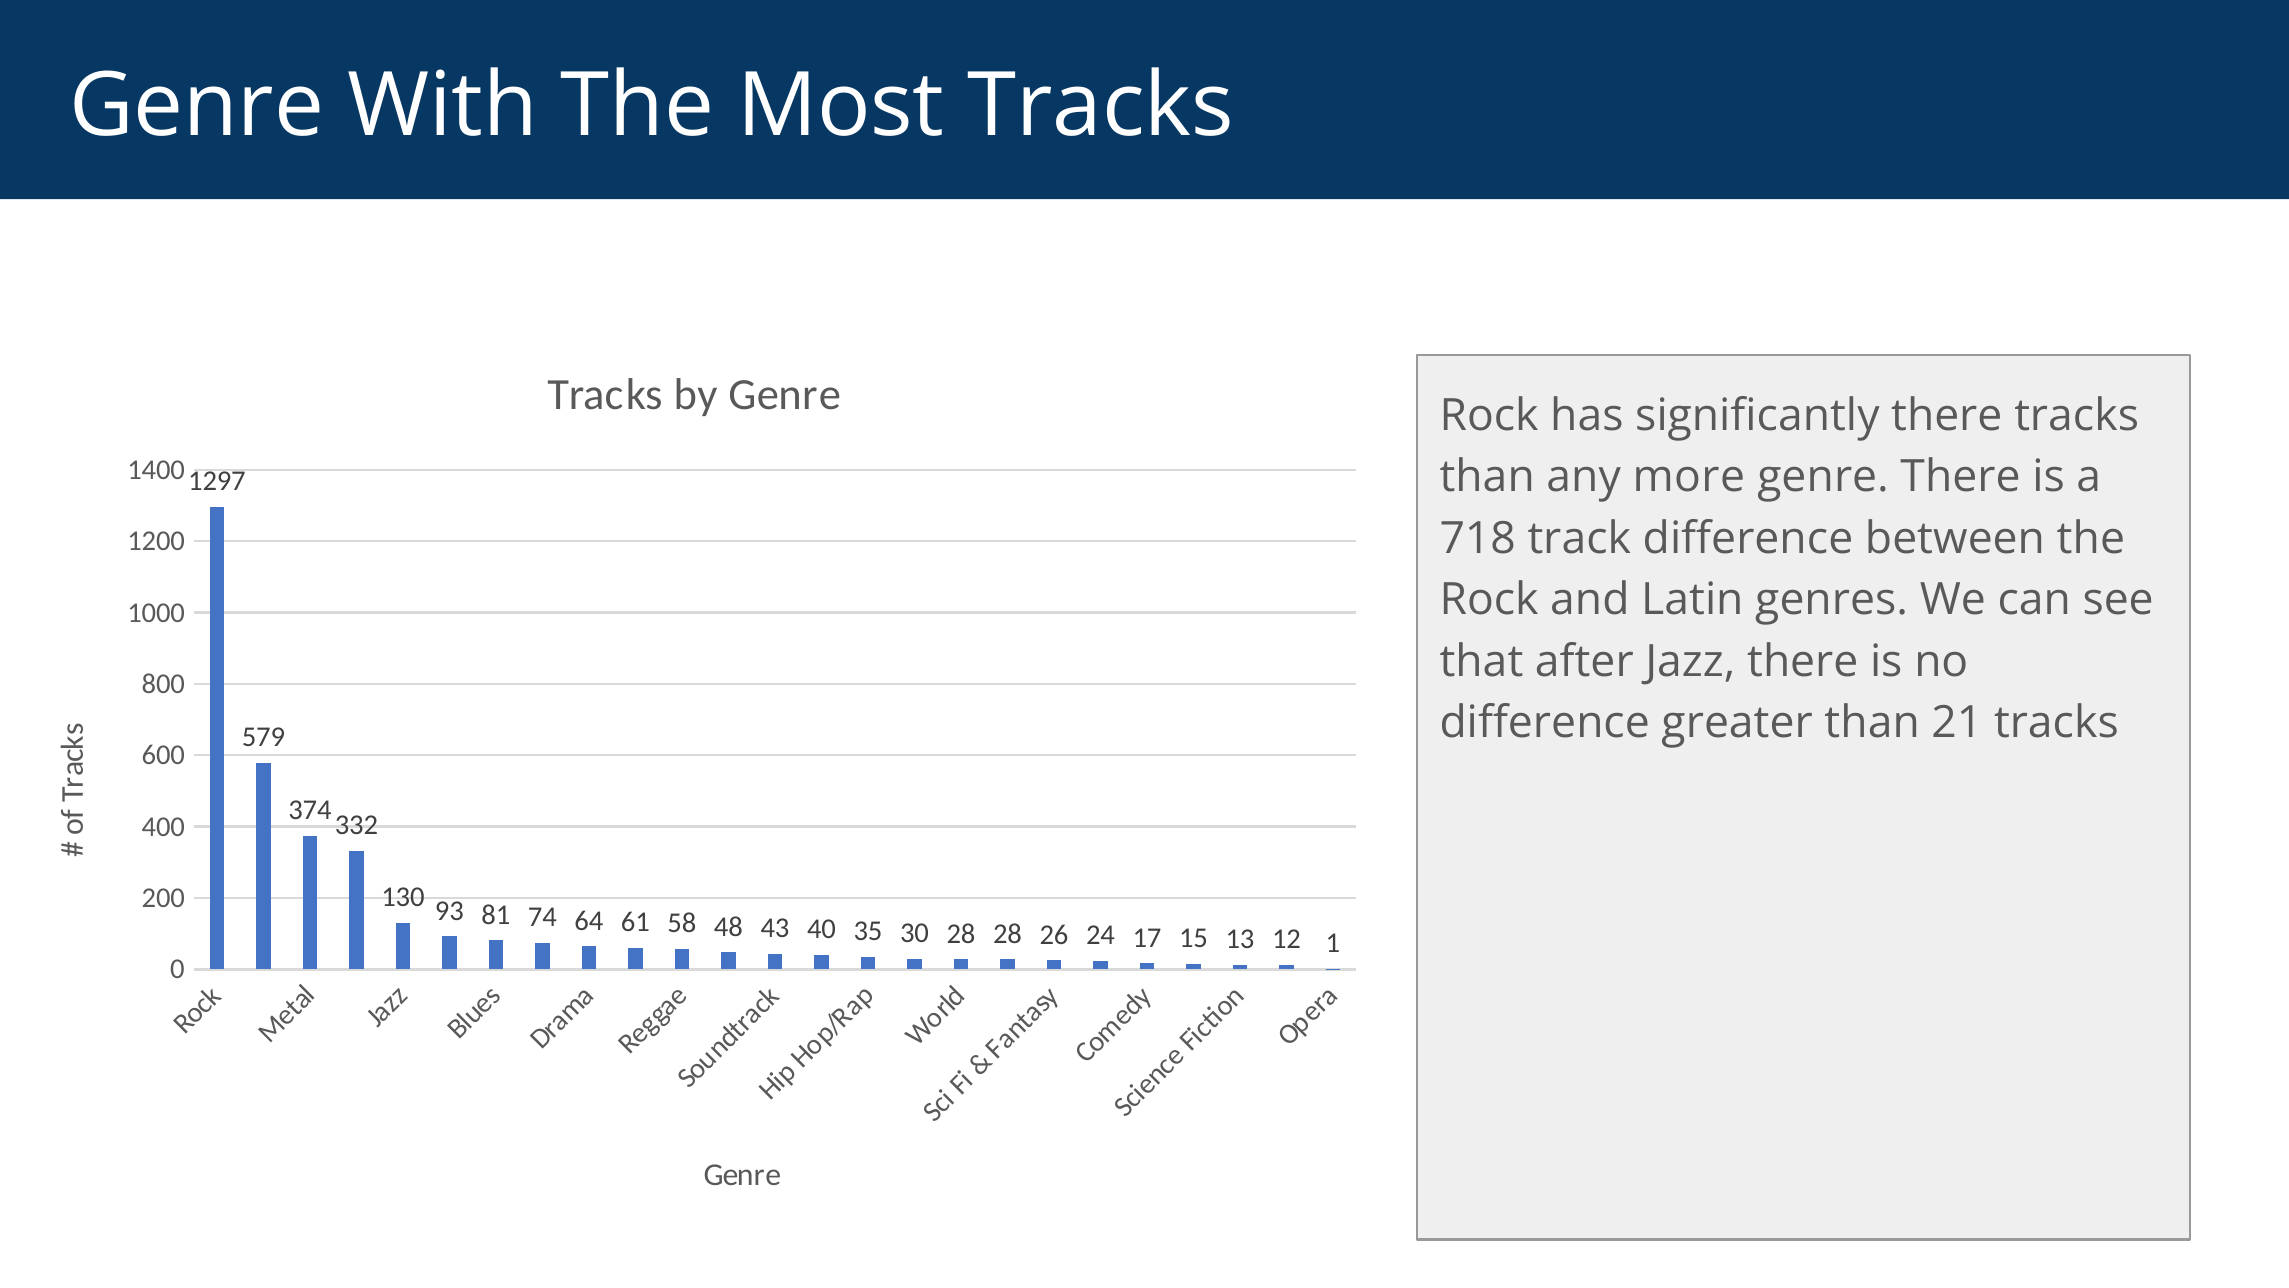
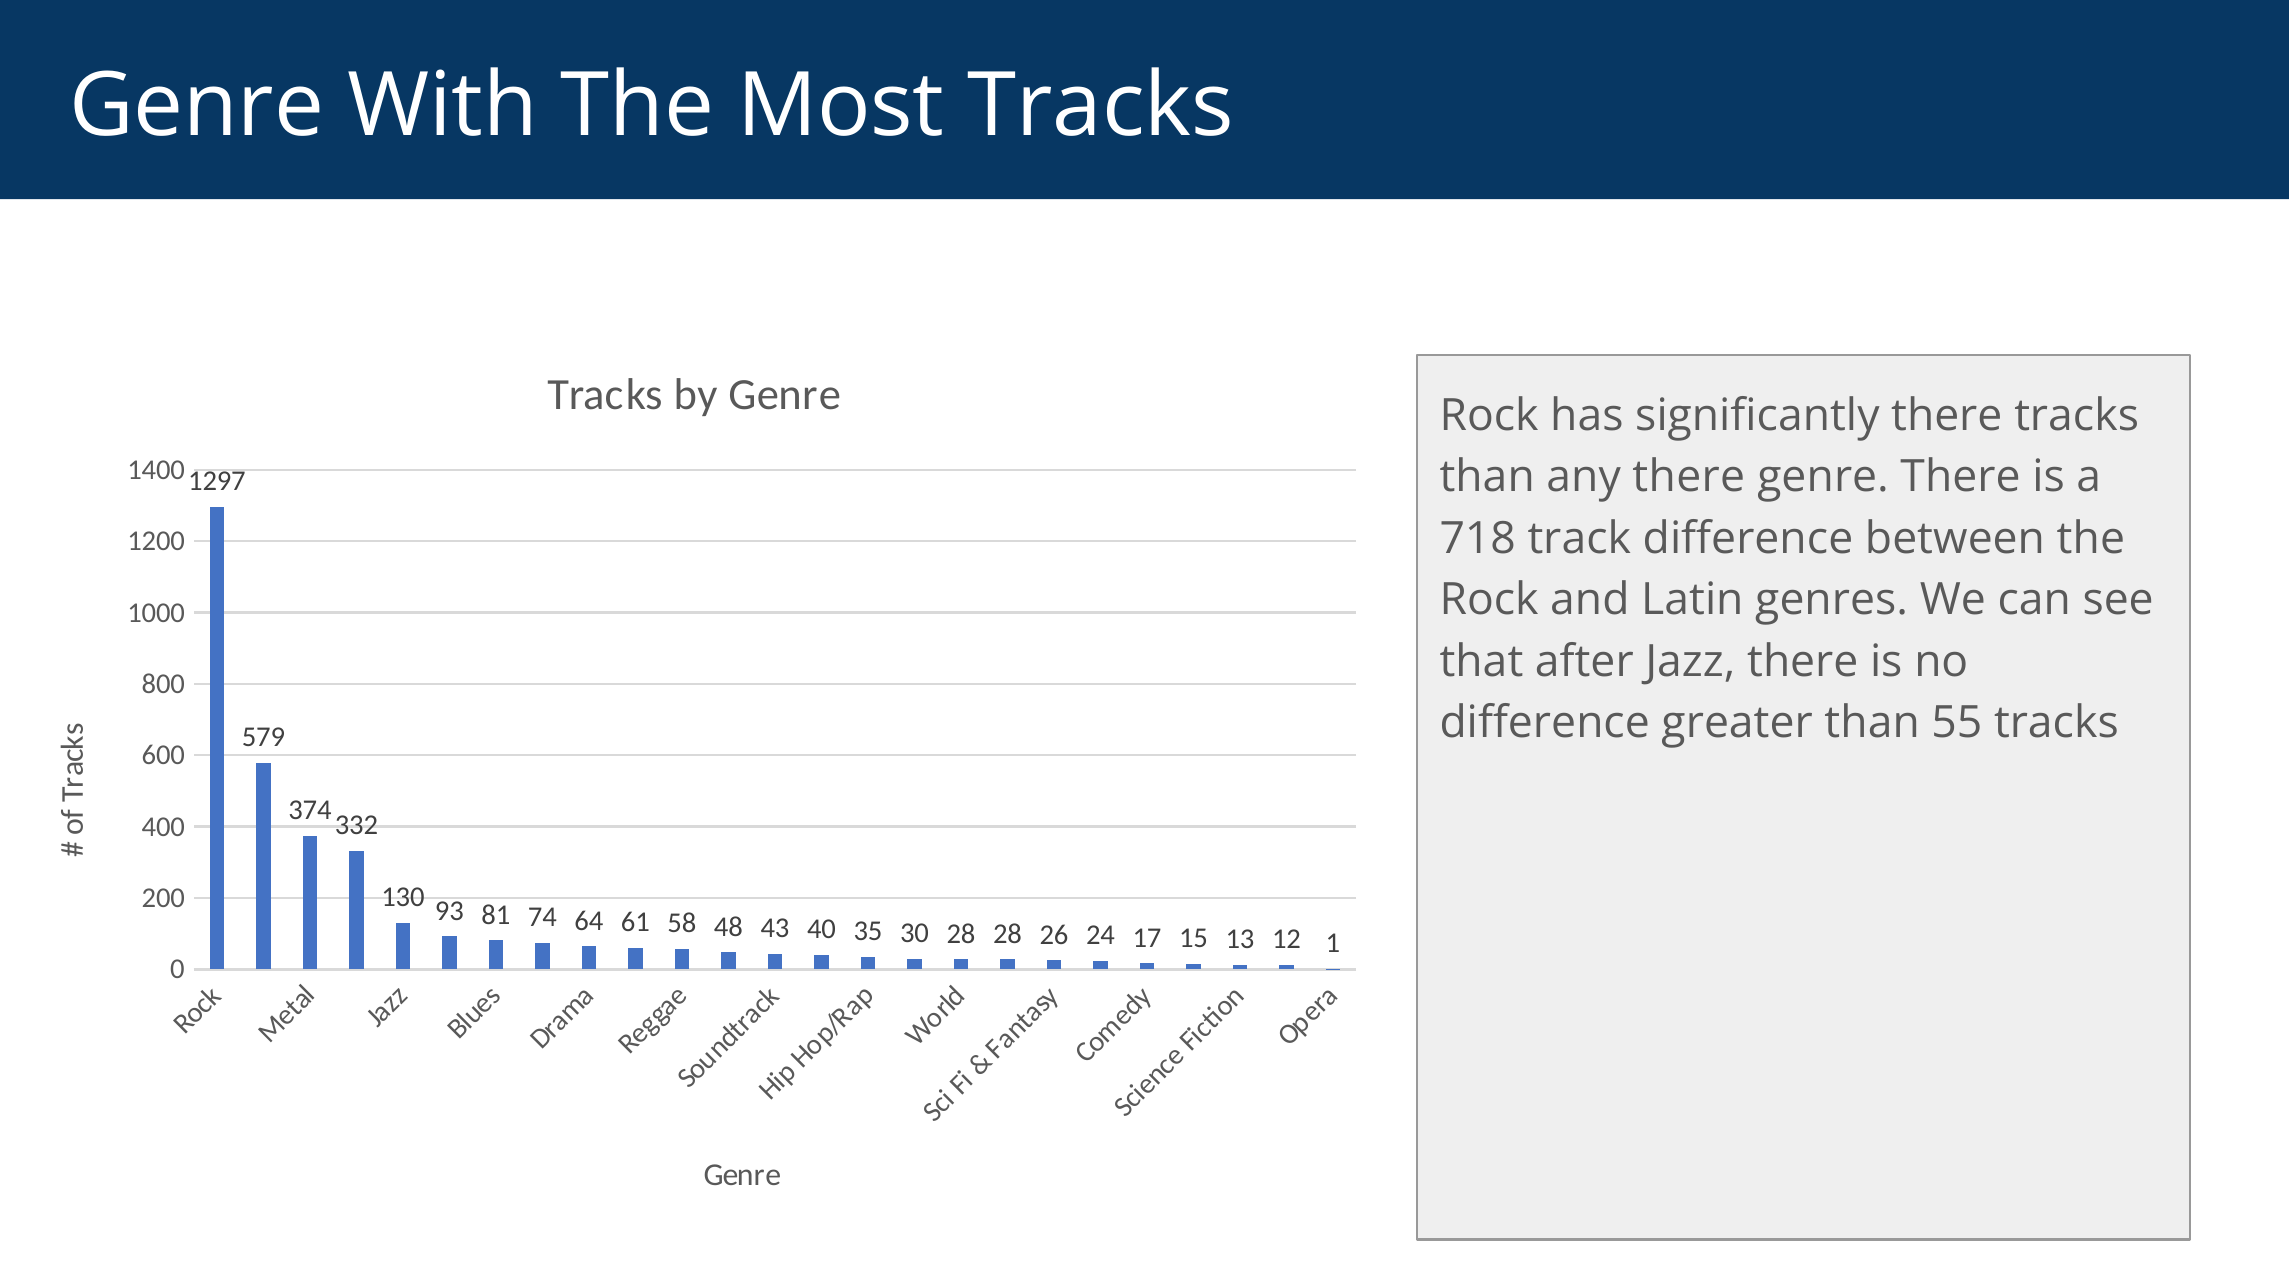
any more: more -> there
21: 21 -> 55
